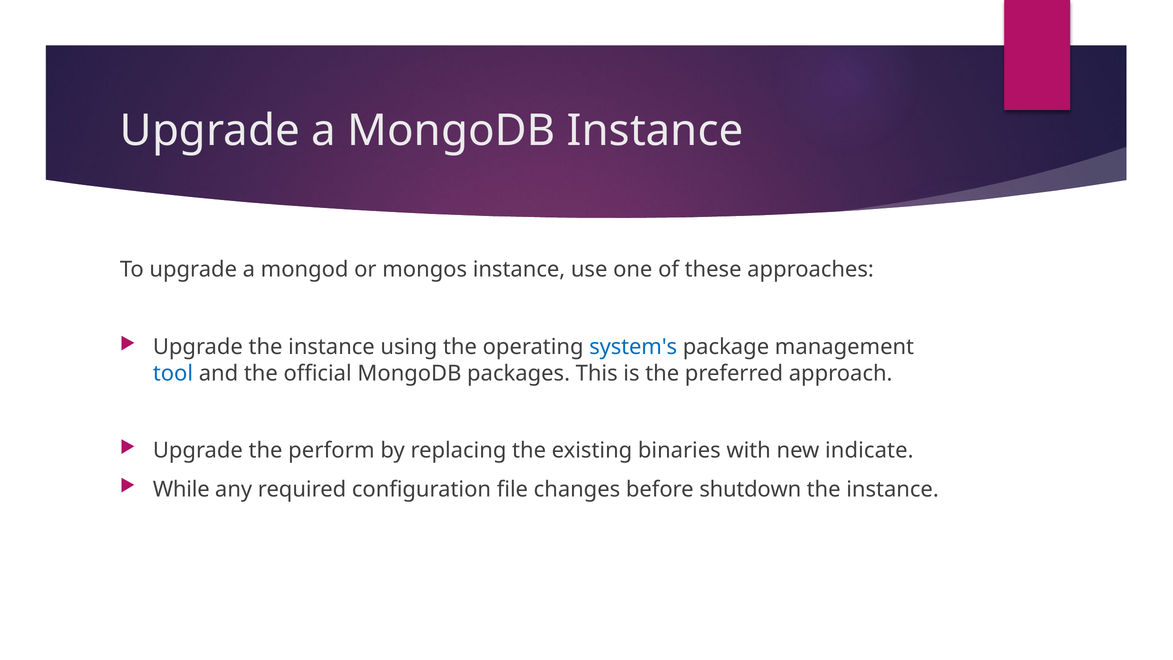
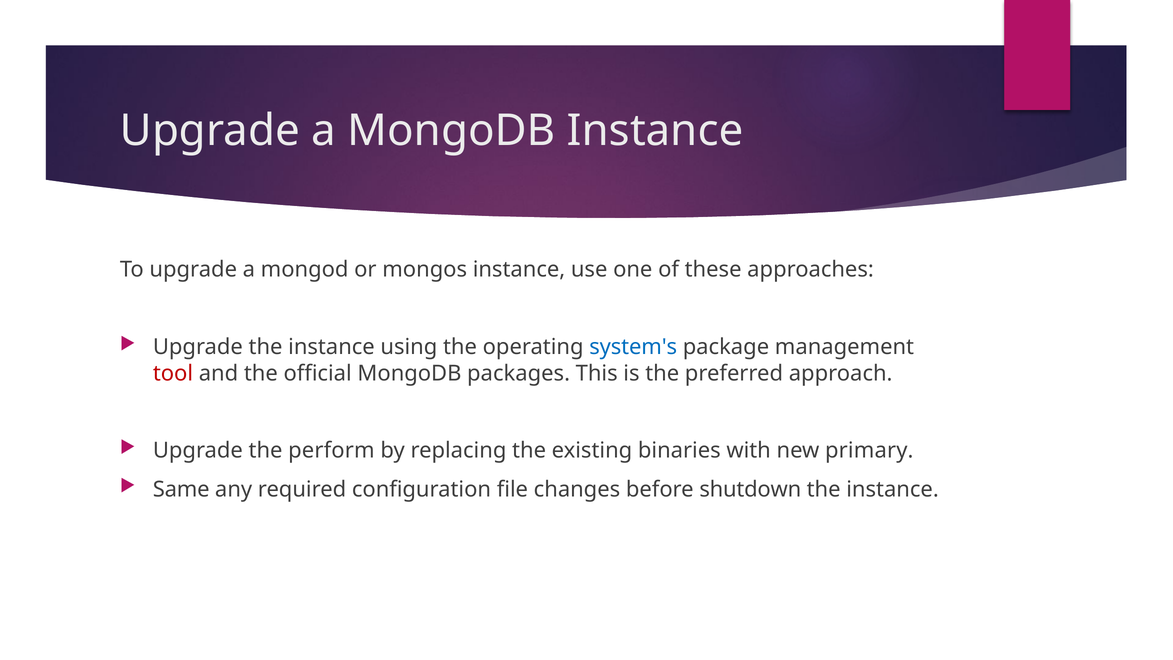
tool colour: blue -> red
indicate: indicate -> primary
While: While -> Same
